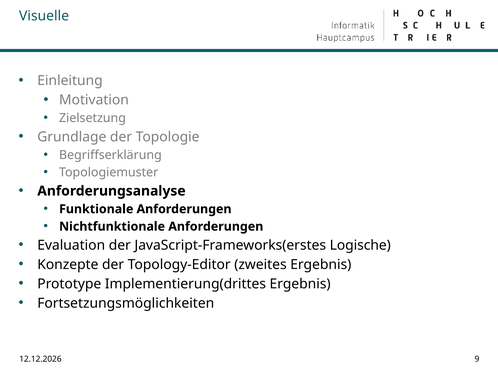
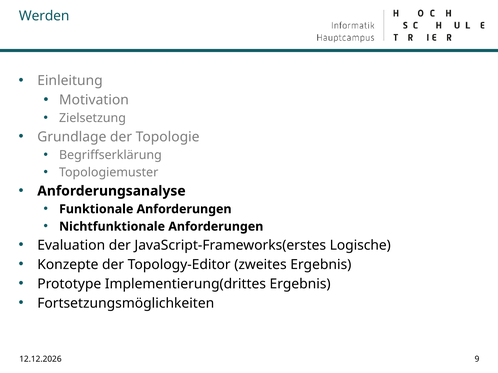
Visuelle: Visuelle -> Werden
